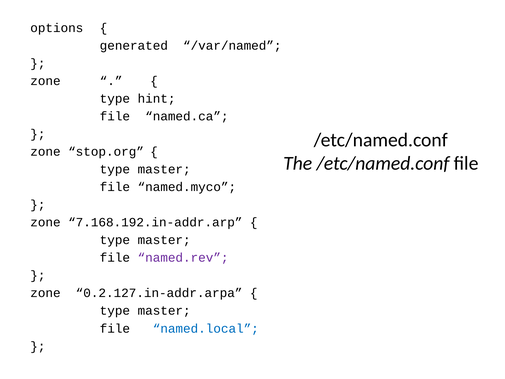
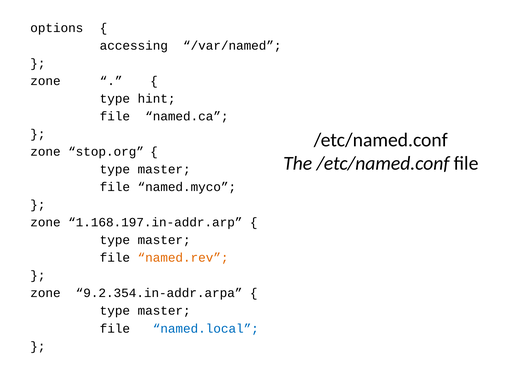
generated: generated -> accessing
7.168.192.in-addr.arp: 7.168.192.in-addr.arp -> 1.168.197.in-addr.arp
named.rev colour: purple -> orange
0.2.127.in-addr.arpa: 0.2.127.in-addr.arpa -> 9.2.354.in-addr.arpa
